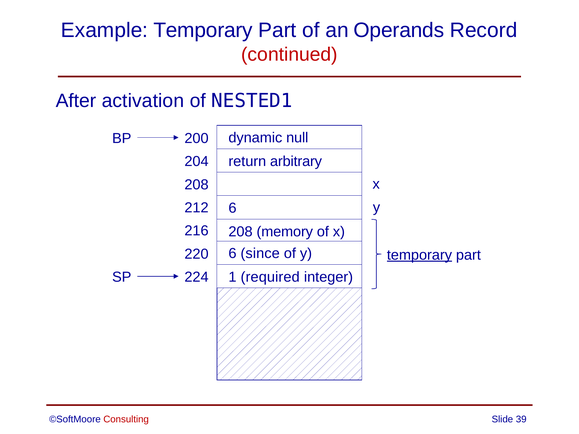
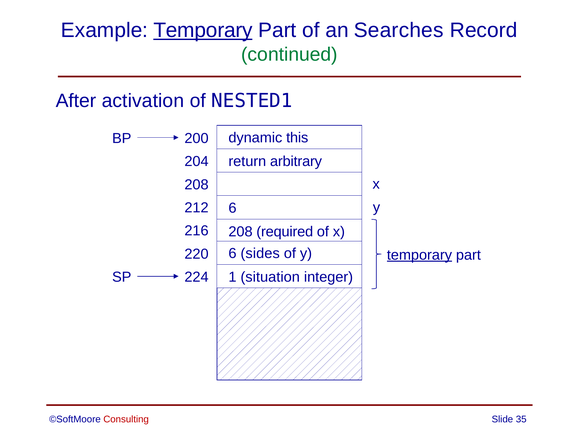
Temporary at (203, 30) underline: none -> present
Operands: Operands -> Searches
continued colour: red -> green
null: null -> this
memory: memory -> required
since: since -> sides
required: required -> situation
39: 39 -> 35
